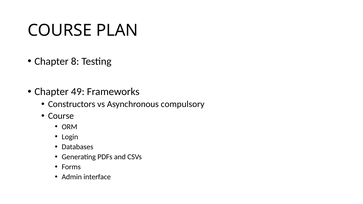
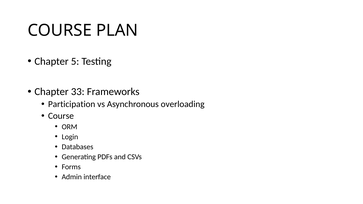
8: 8 -> 5
49: 49 -> 33
Constructors: Constructors -> Participation
compulsory: compulsory -> overloading
